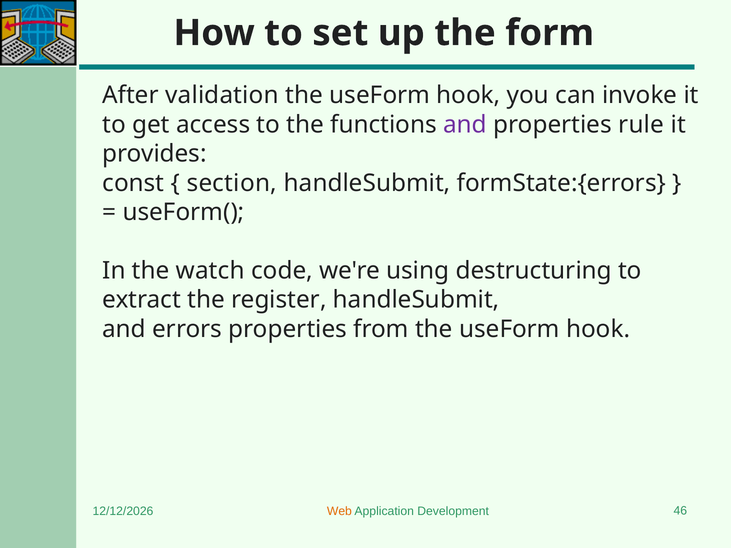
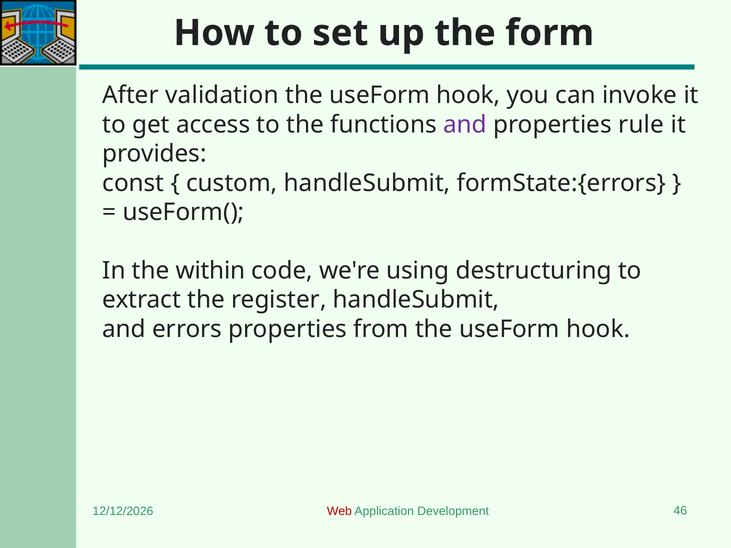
section: section -> custom
watch: watch -> within
Web colour: orange -> red
